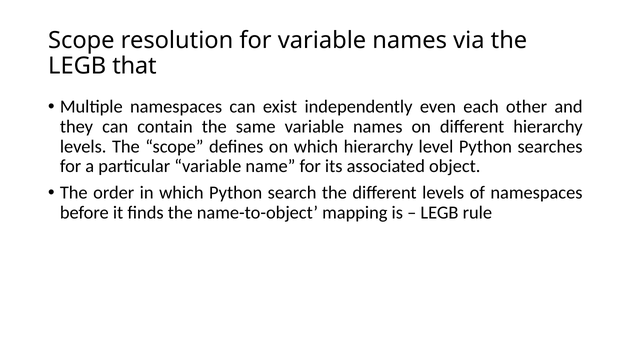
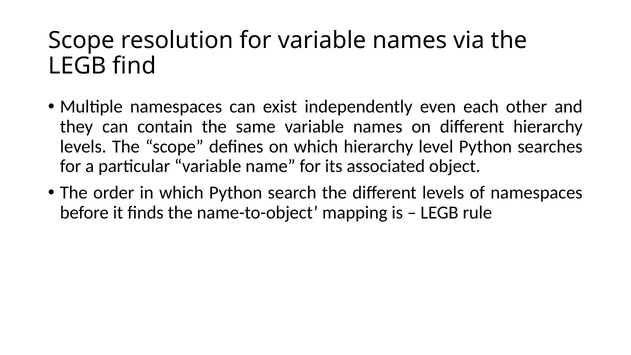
that: that -> find
